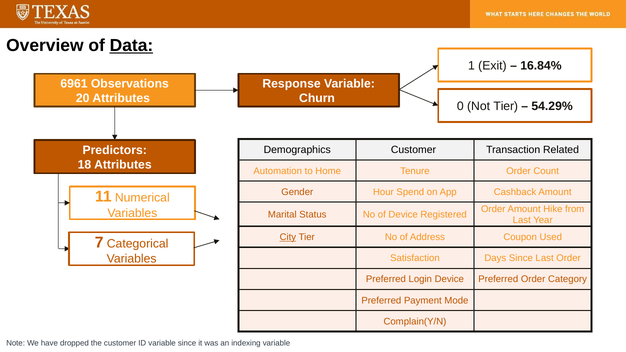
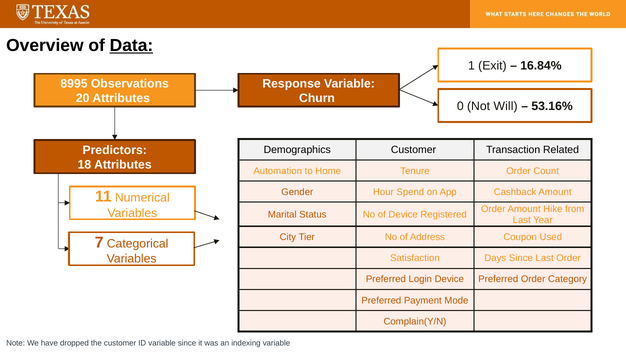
6961: 6961 -> 8995
Not Tier: Tier -> Will
54.29%: 54.29% -> 53.16%
City underline: present -> none
